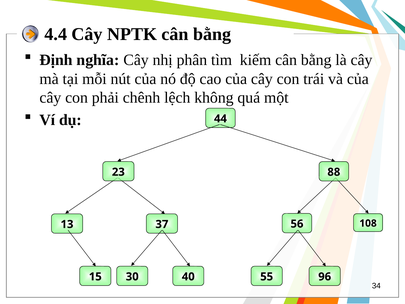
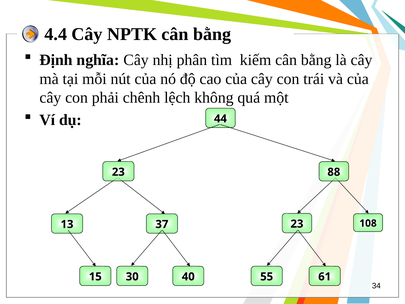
37 56: 56 -> 23
96: 96 -> 61
